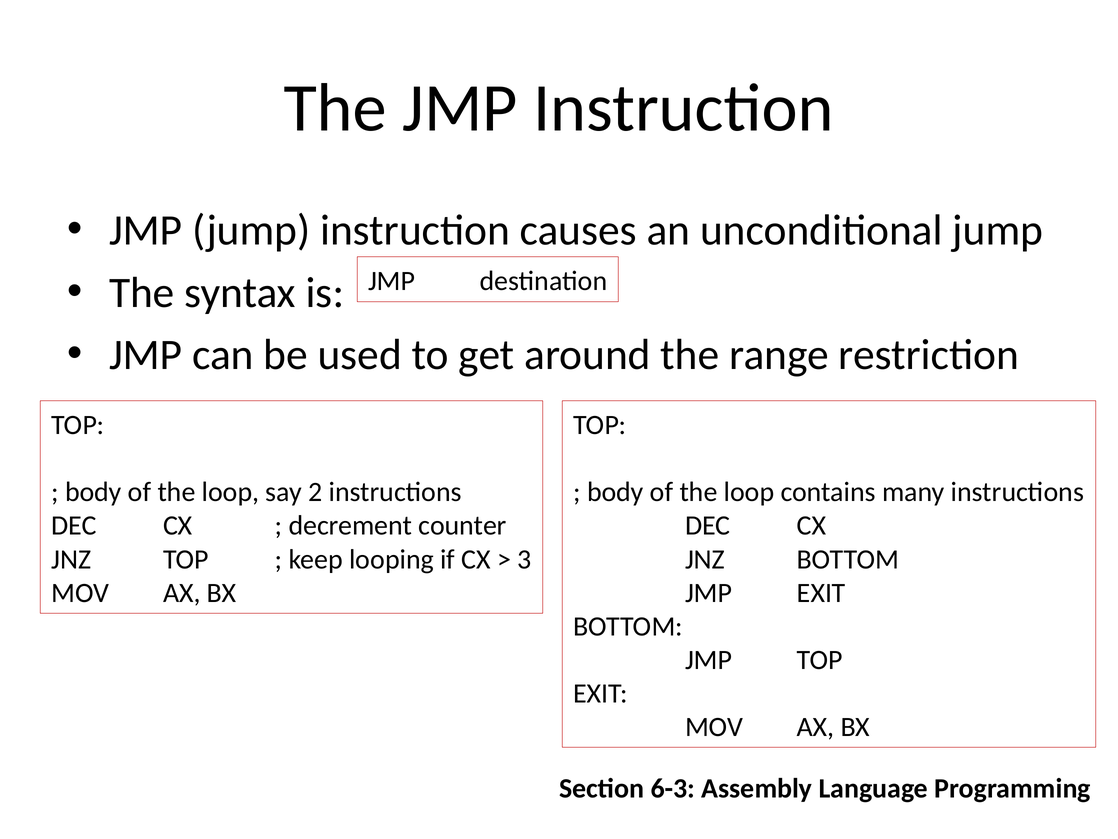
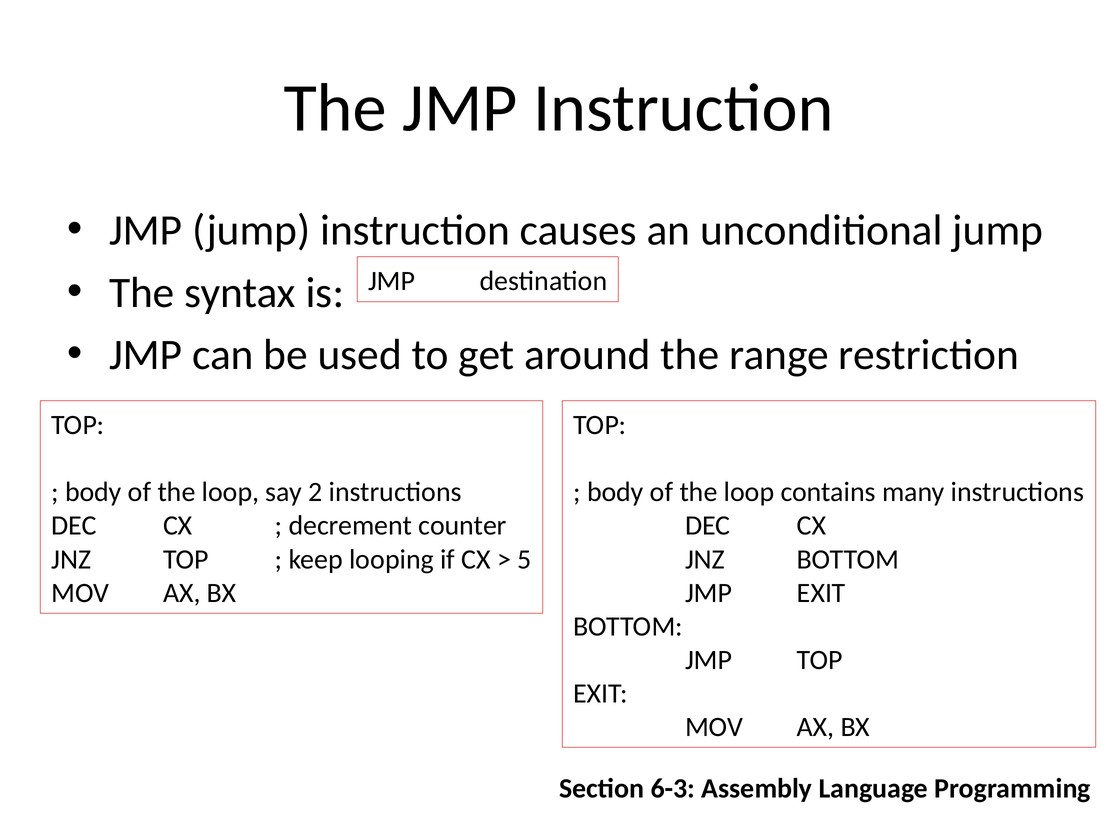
3: 3 -> 5
